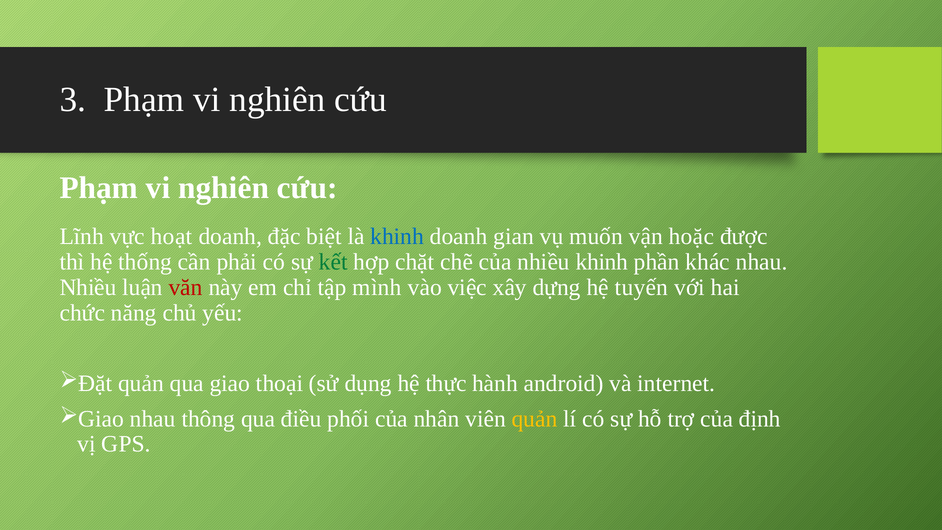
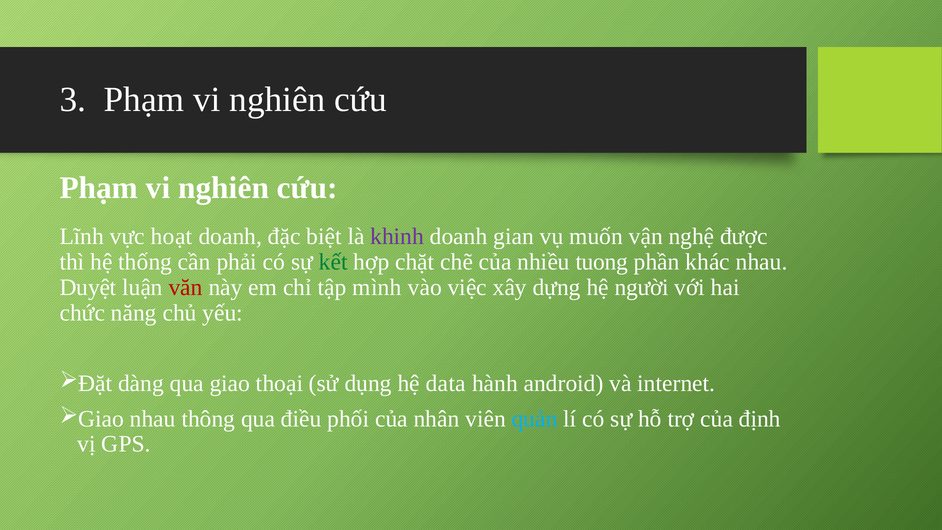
khinh at (397, 237) colour: blue -> purple
hoặc: hoặc -> nghệ
nhiều khinh: khinh -> tuong
Nhiều at (88, 287): Nhiều -> Duyệt
tuyến: tuyến -> người
quản at (141, 383): quản -> dàng
thực: thực -> data
quản at (535, 419) colour: yellow -> light blue
